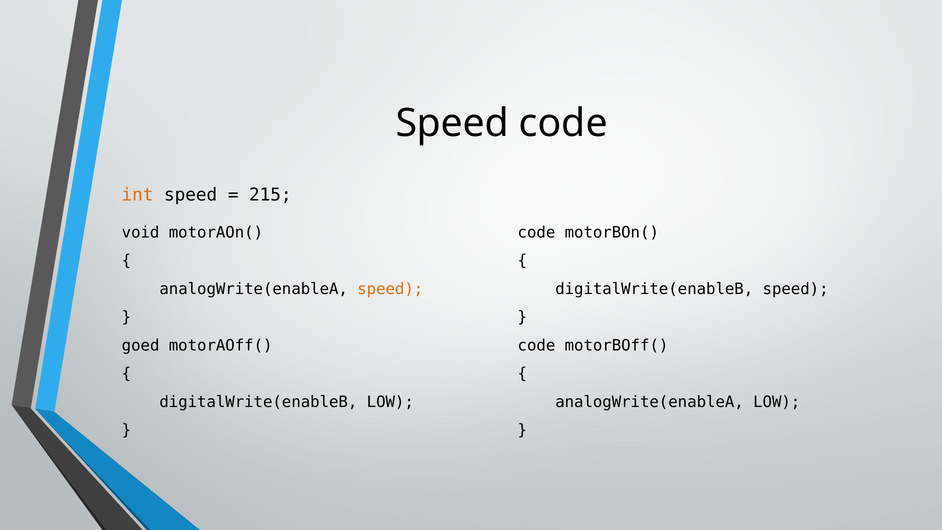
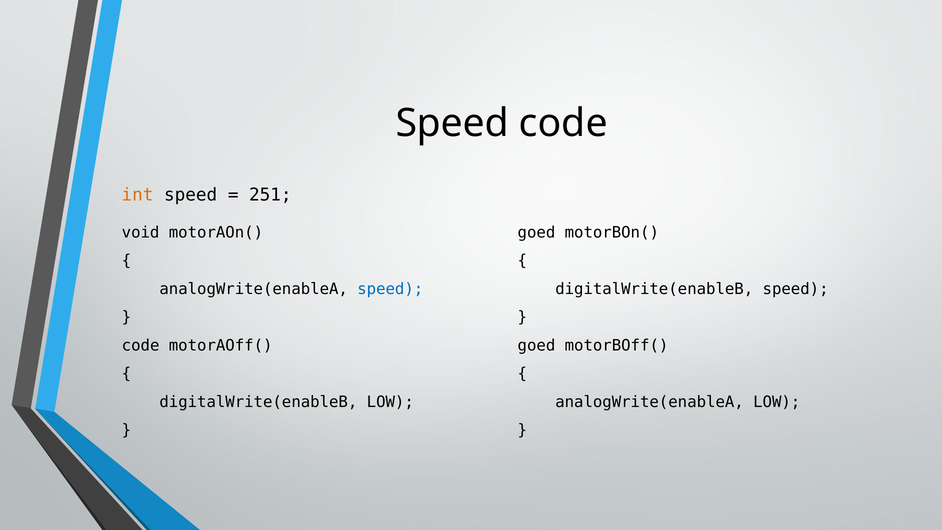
215: 215 -> 251
code at (536, 232): code -> goed
speed at (390, 289) colour: orange -> blue
goed at (141, 345): goed -> code
code at (536, 345): code -> goed
